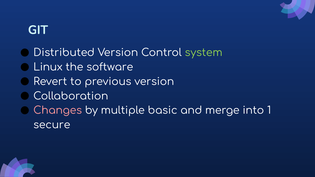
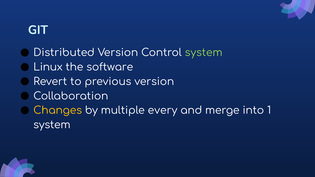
Changes colour: pink -> yellow
basic: basic -> every
secure at (52, 125): secure -> system
